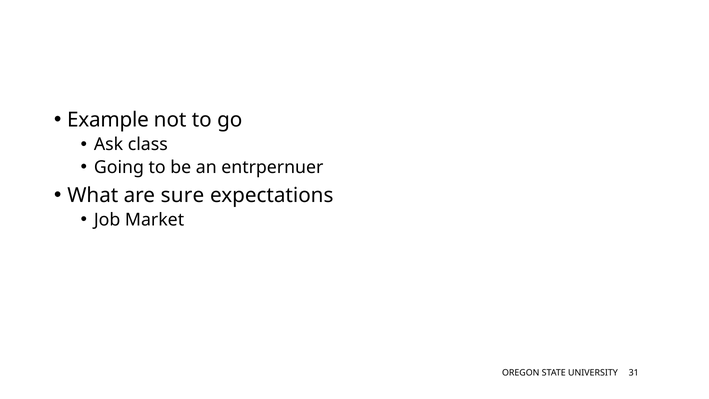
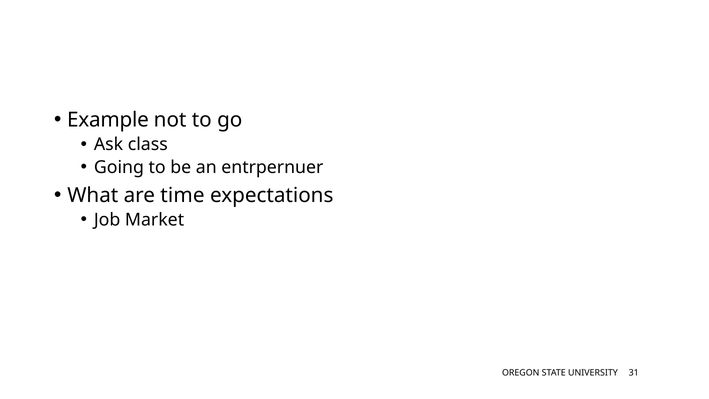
sure: sure -> time
